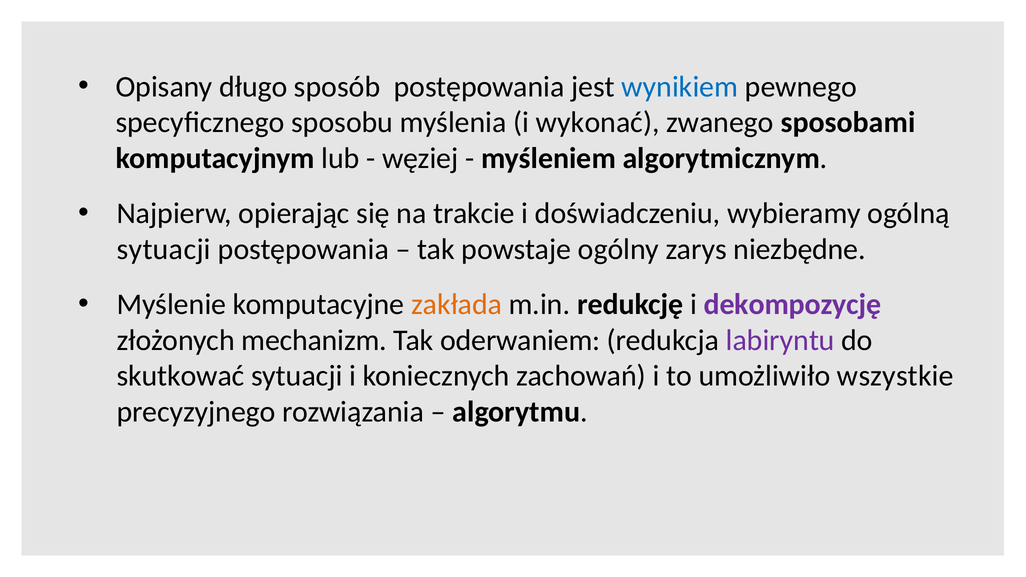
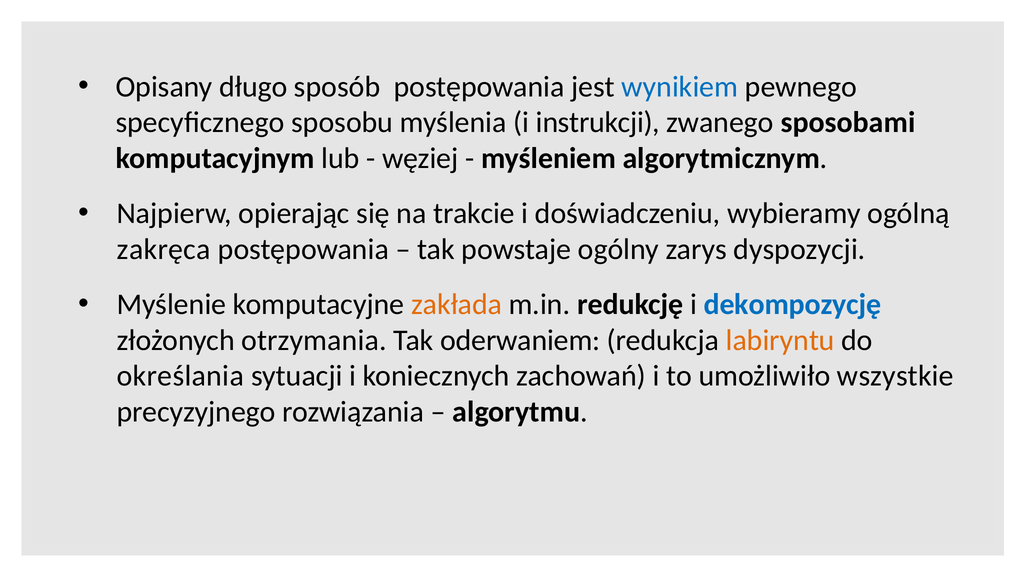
wykonać: wykonać -> instrukcji
sytuacji at (164, 249): sytuacji -> zakręca
niezbędne: niezbędne -> dyspozycji
dekompozycję colour: purple -> blue
mechanizm: mechanizm -> otrzymania
labiryntu colour: purple -> orange
skutkować: skutkować -> określania
